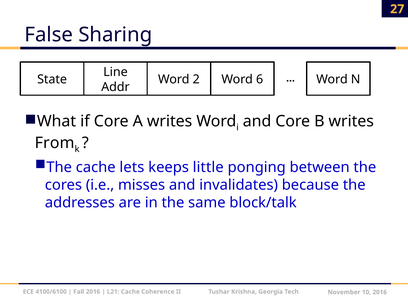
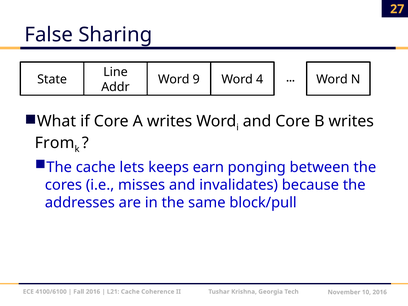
2: 2 -> 9
6: 6 -> 4
little: little -> earn
block/talk: block/talk -> block/pull
